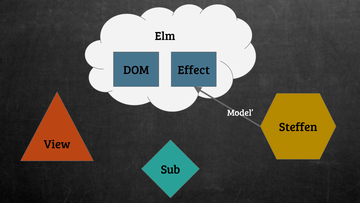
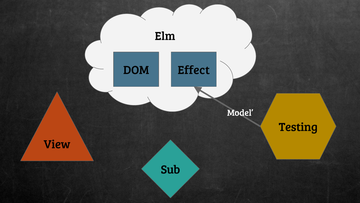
Steffen: Steffen -> Testing
